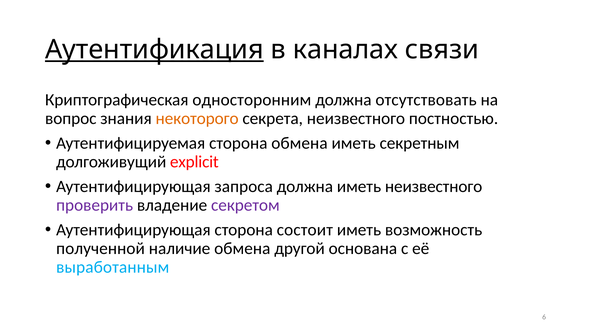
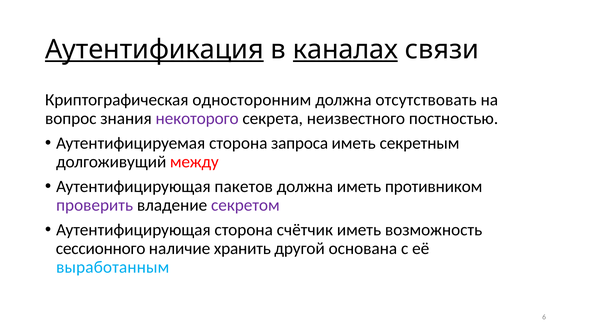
каналах underline: none -> present
некоторого colour: orange -> purple
сторона обмена: обмена -> запроса
explicit: explicit -> между
запроса: запроса -> пакетов
иметь неизвестного: неизвестного -> противником
состоит: состоит -> счётчик
полученной: полученной -> сессионного
наличие обмена: обмена -> хранить
